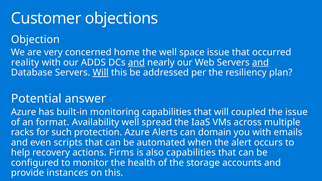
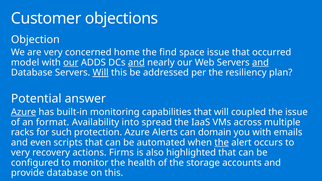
the well: well -> find
reality: reality -> model
our at (71, 62) underline: none -> present
Azure at (24, 112) underline: none -> present
Availability well: well -> into
the at (222, 143) underline: none -> present
help at (20, 153): help -> very
also capabilities: capabilities -> highlighted
provide instances: instances -> database
